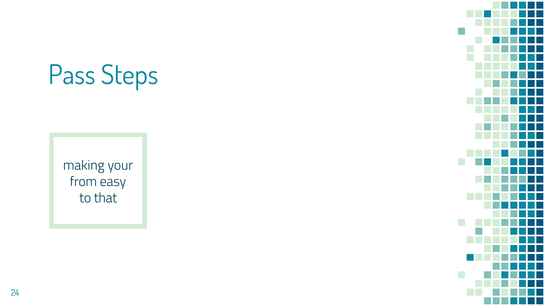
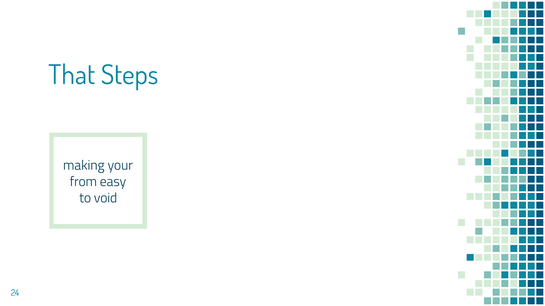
Pass: Pass -> That
that: that -> void
